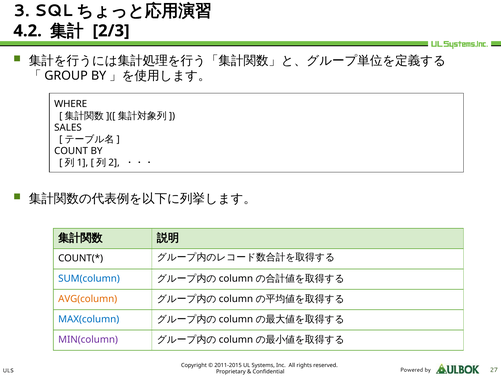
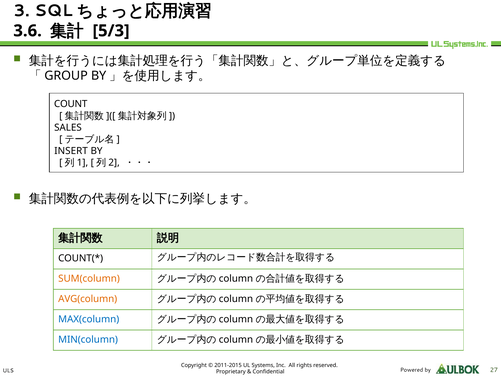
4.2: 4.2 -> 3.6
2/3: 2/3 -> 5/3
WHERE: WHERE -> COUNT
COUNT: COUNT -> INSERT
SUM(column colour: blue -> orange
MIN(column colour: purple -> blue
